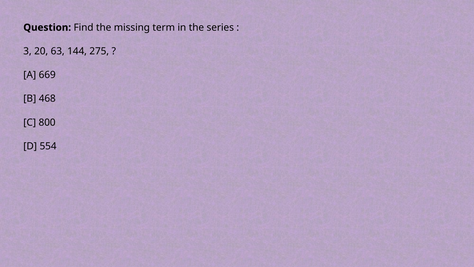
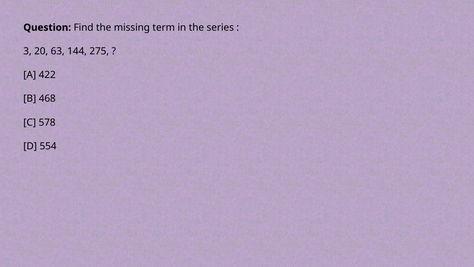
669: 669 -> 422
800: 800 -> 578
